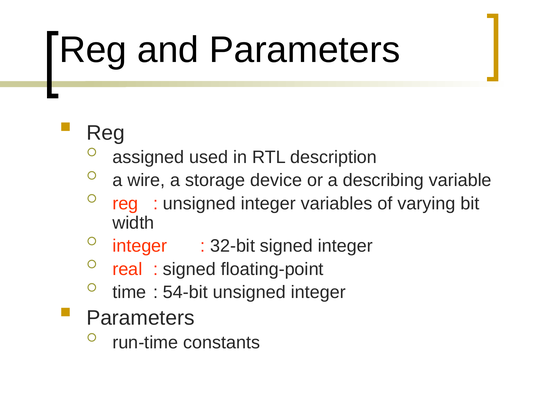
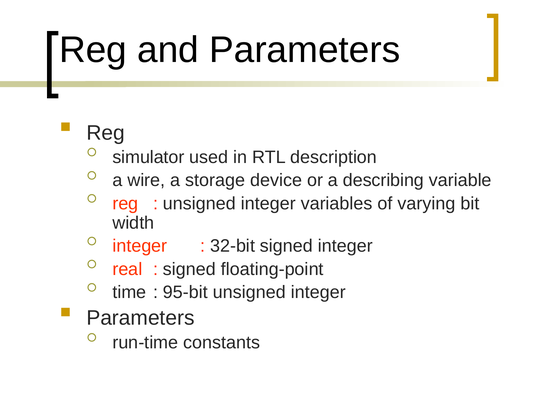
assigned: assigned -> simulator
54-bit: 54-bit -> 95-bit
